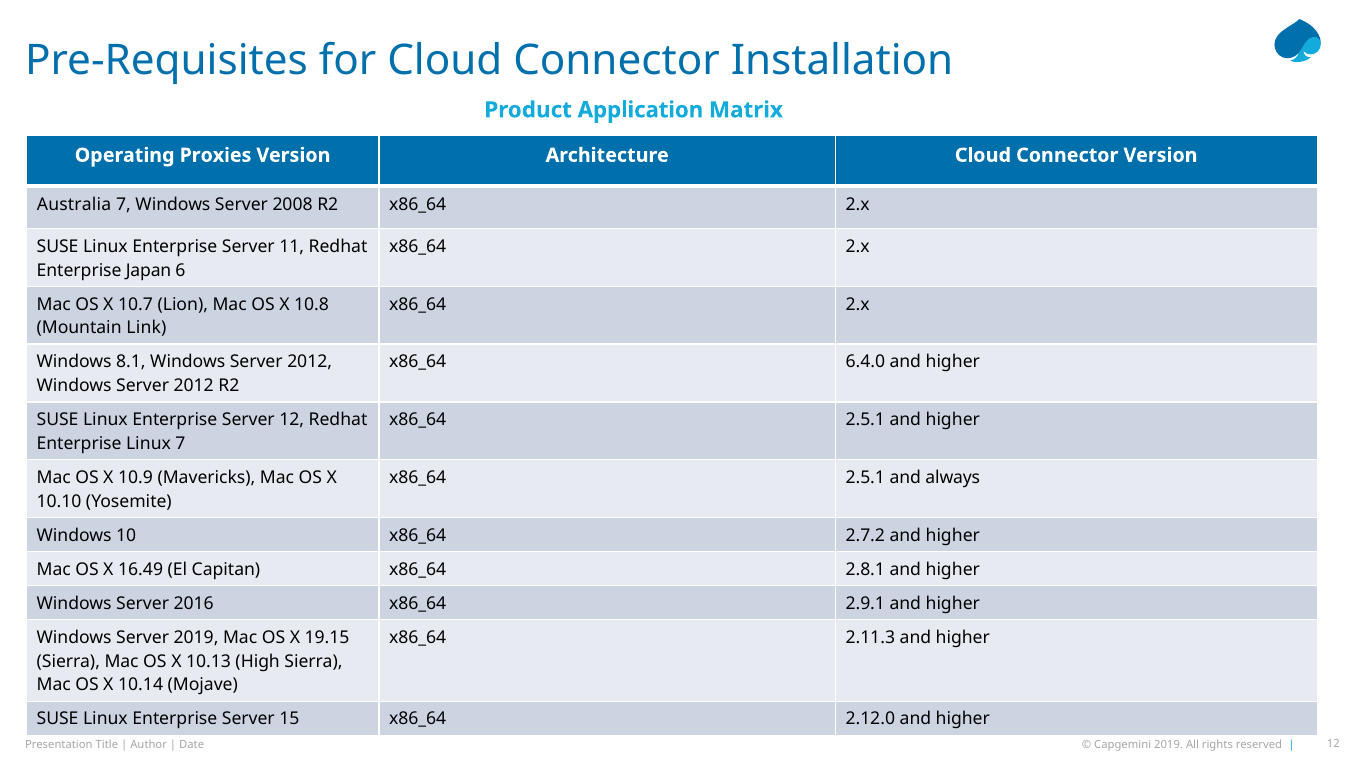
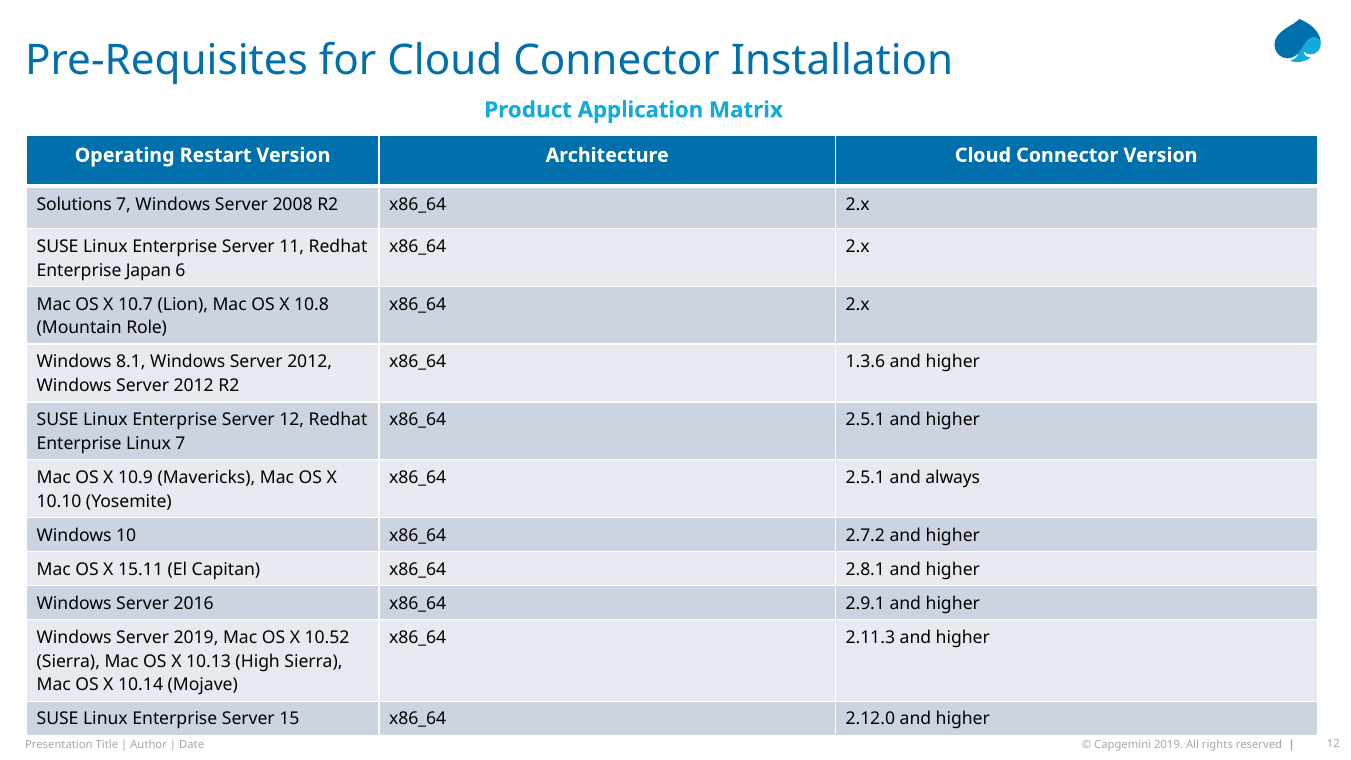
Proxies: Proxies -> Restart
Australia: Australia -> Solutions
Link: Link -> Role
6.4.0: 6.4.0 -> 1.3.6
16.49: 16.49 -> 15.11
19.15: 19.15 -> 10.52
